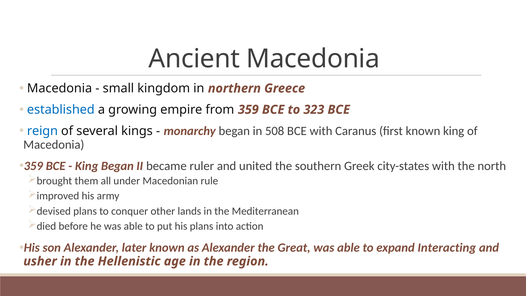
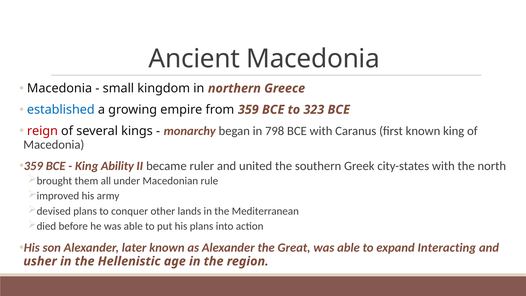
reign colour: blue -> red
508: 508 -> 798
King Began: Began -> Ability
